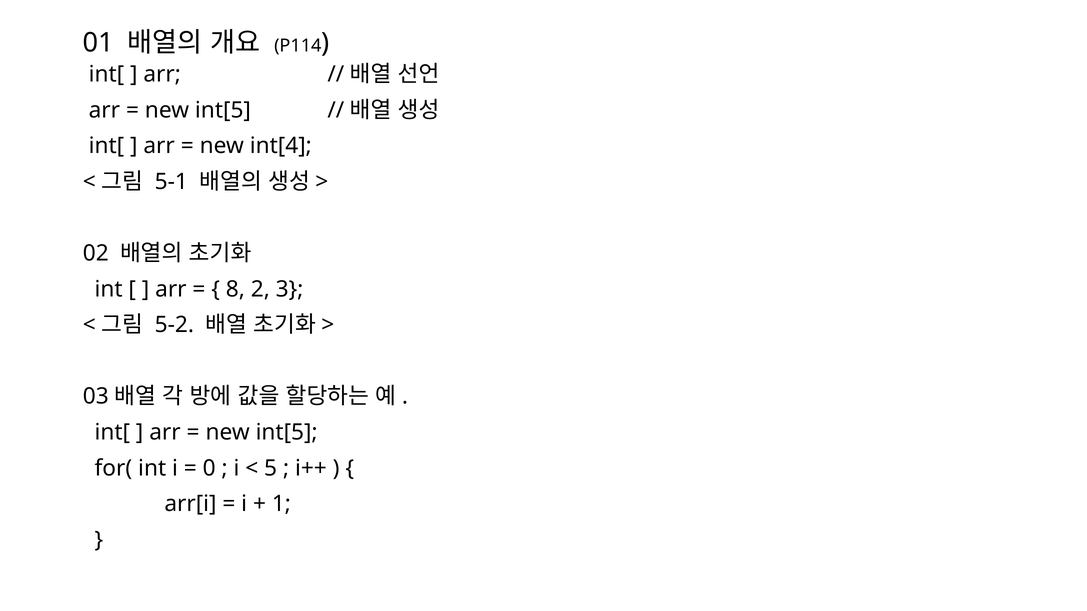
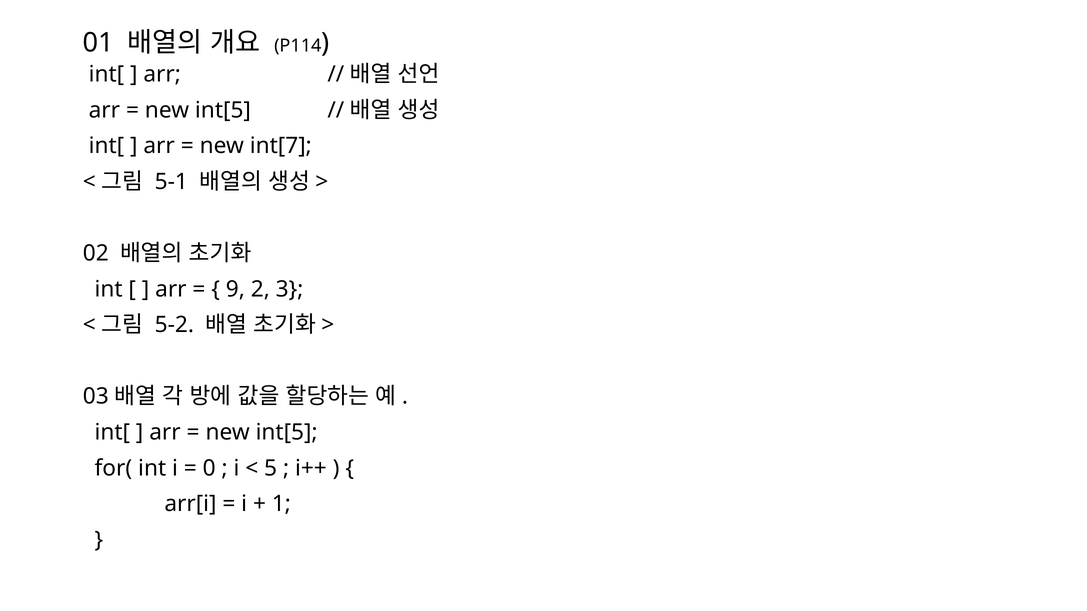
int[4: int[4 -> int[7
8: 8 -> 9
